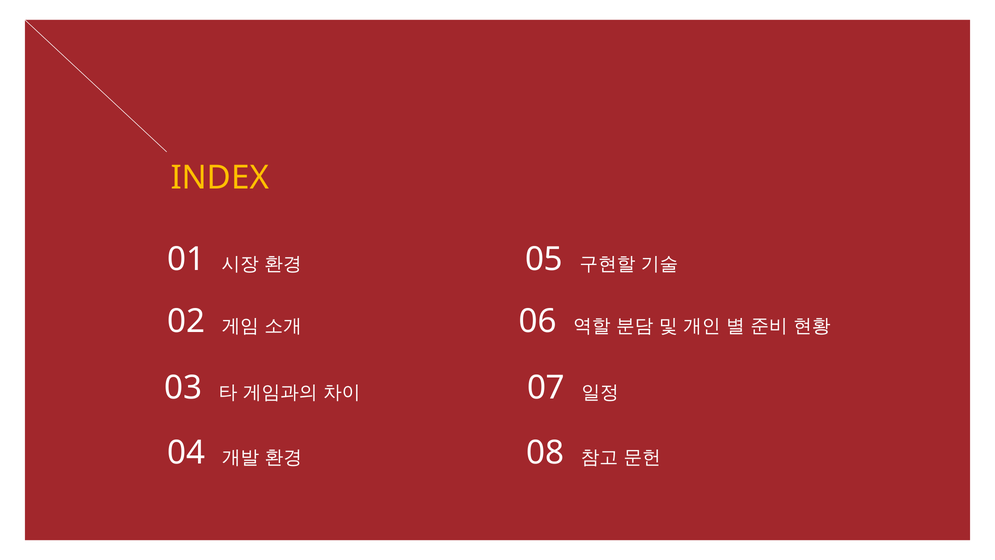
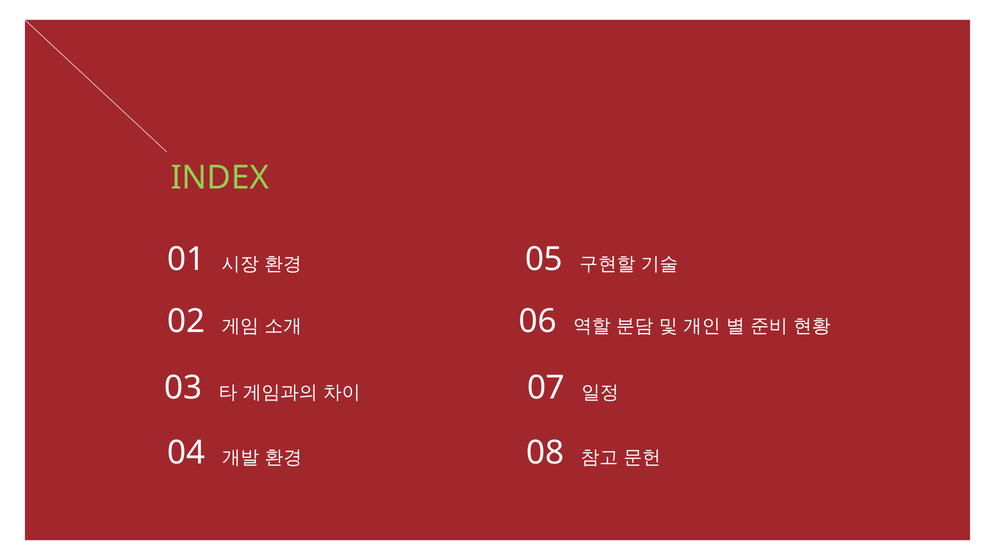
INDEX colour: yellow -> light green
